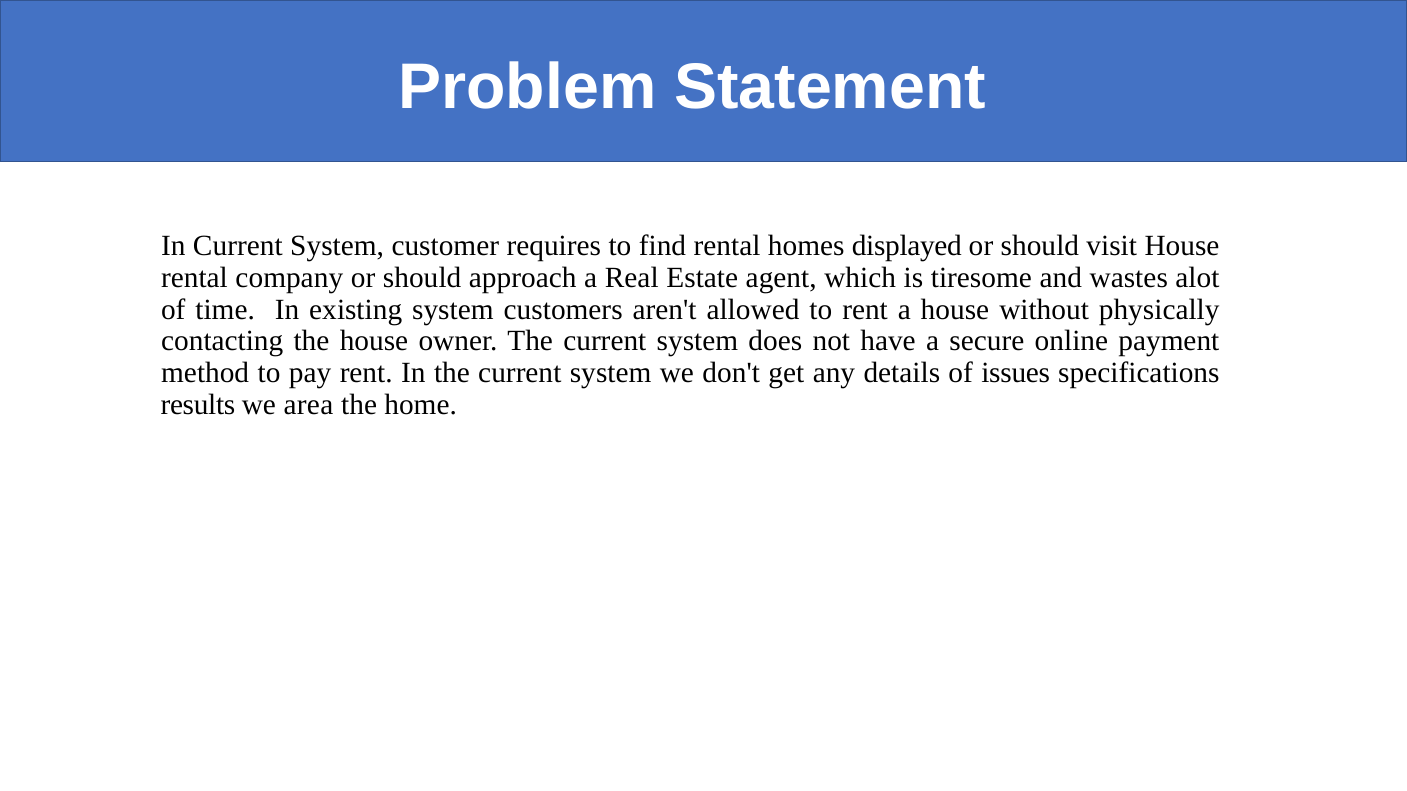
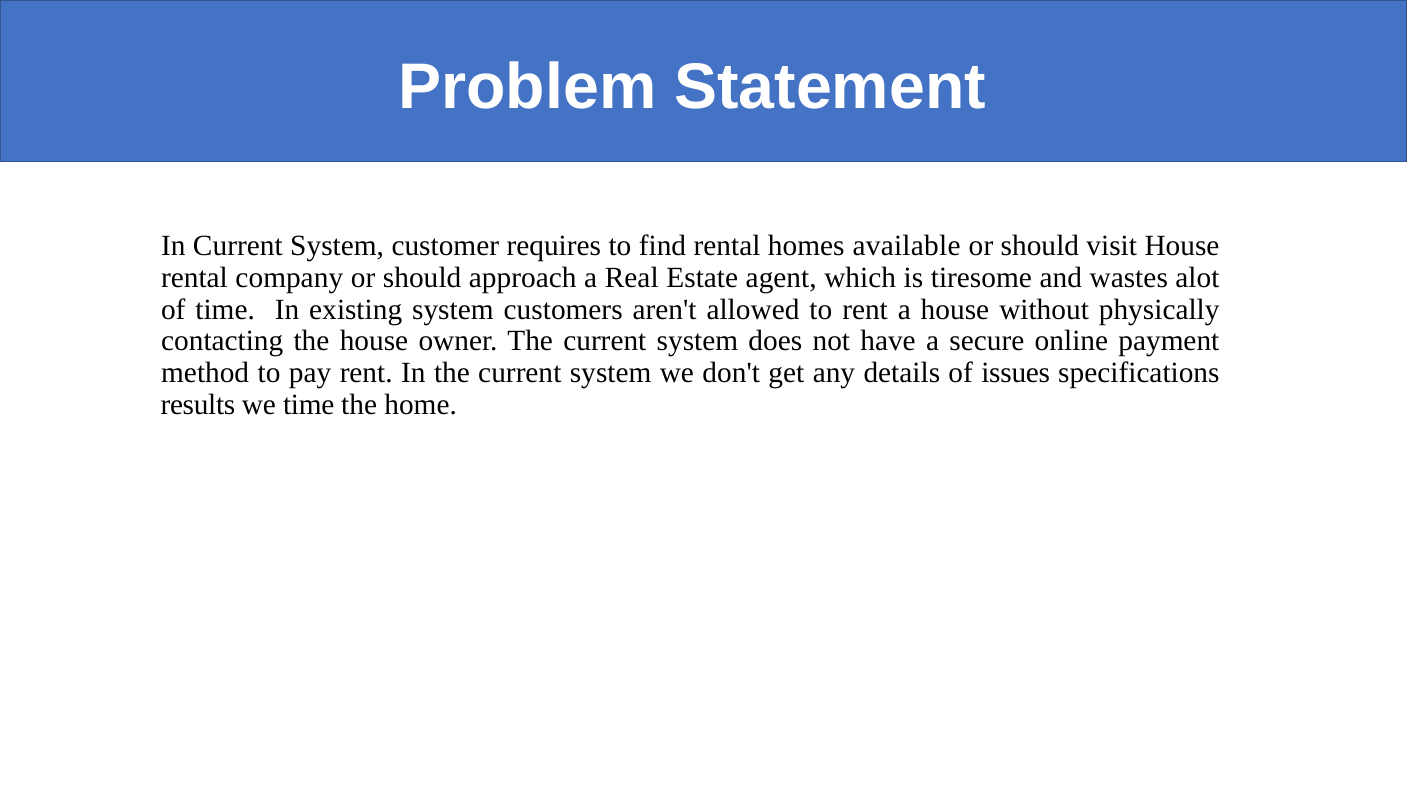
displayed: displayed -> available
we area: area -> time
